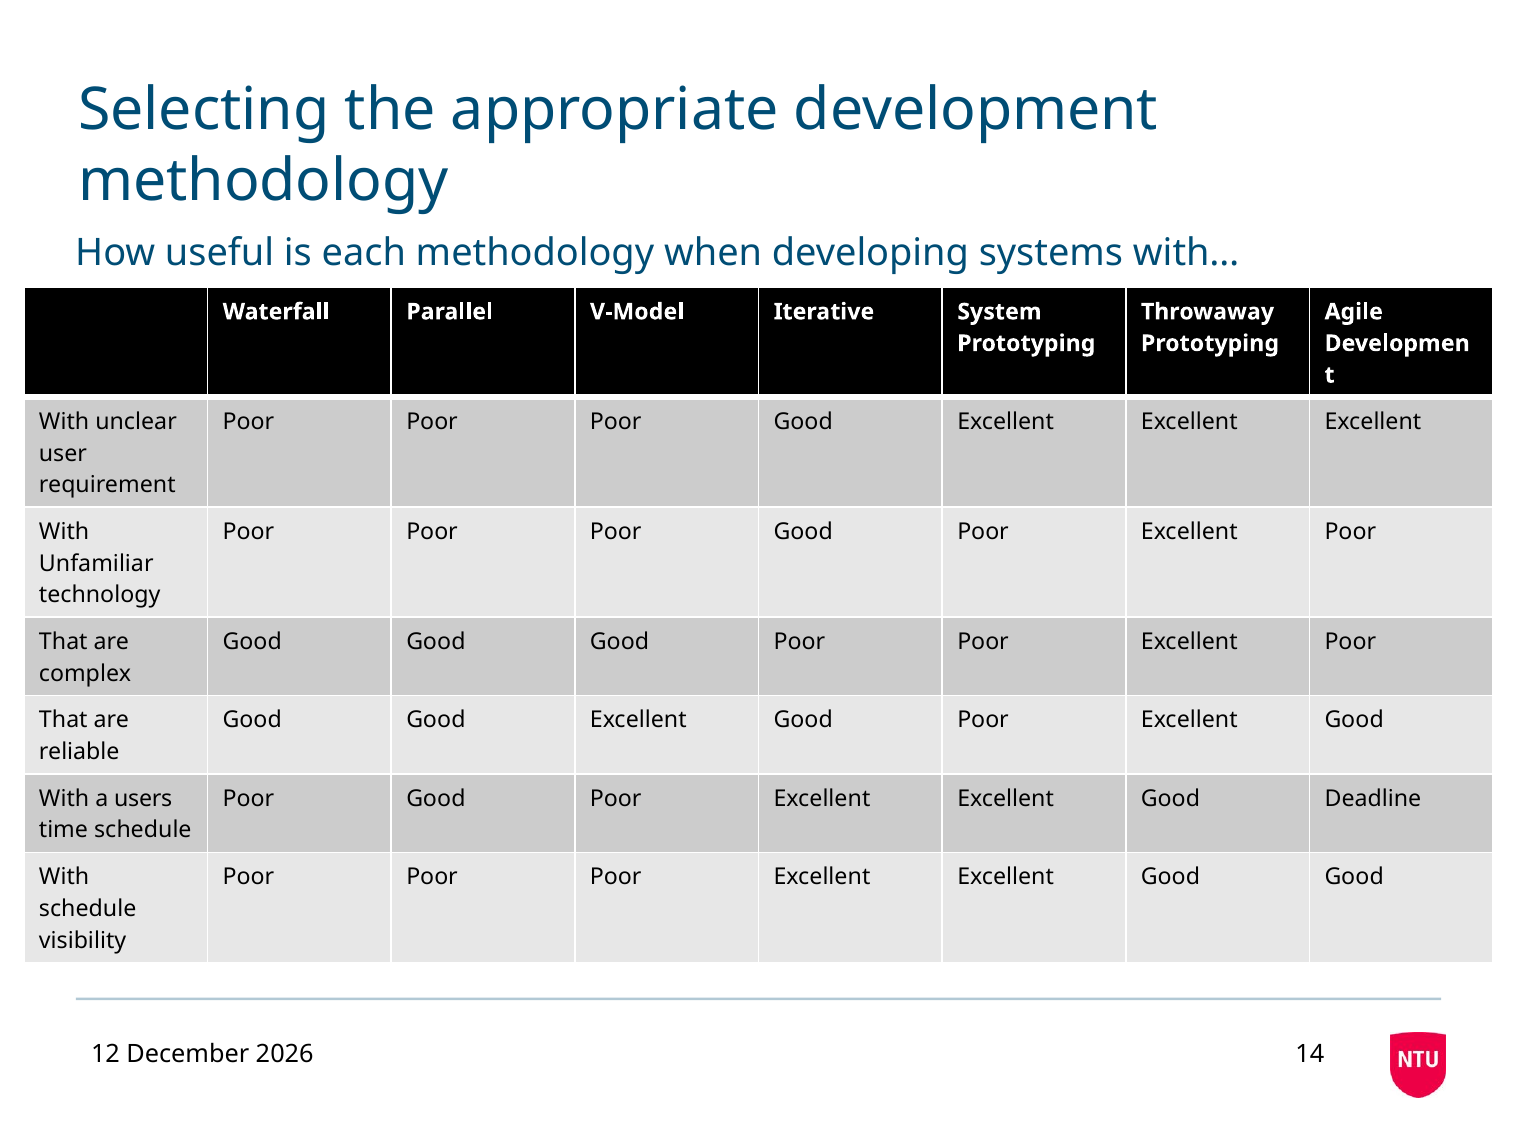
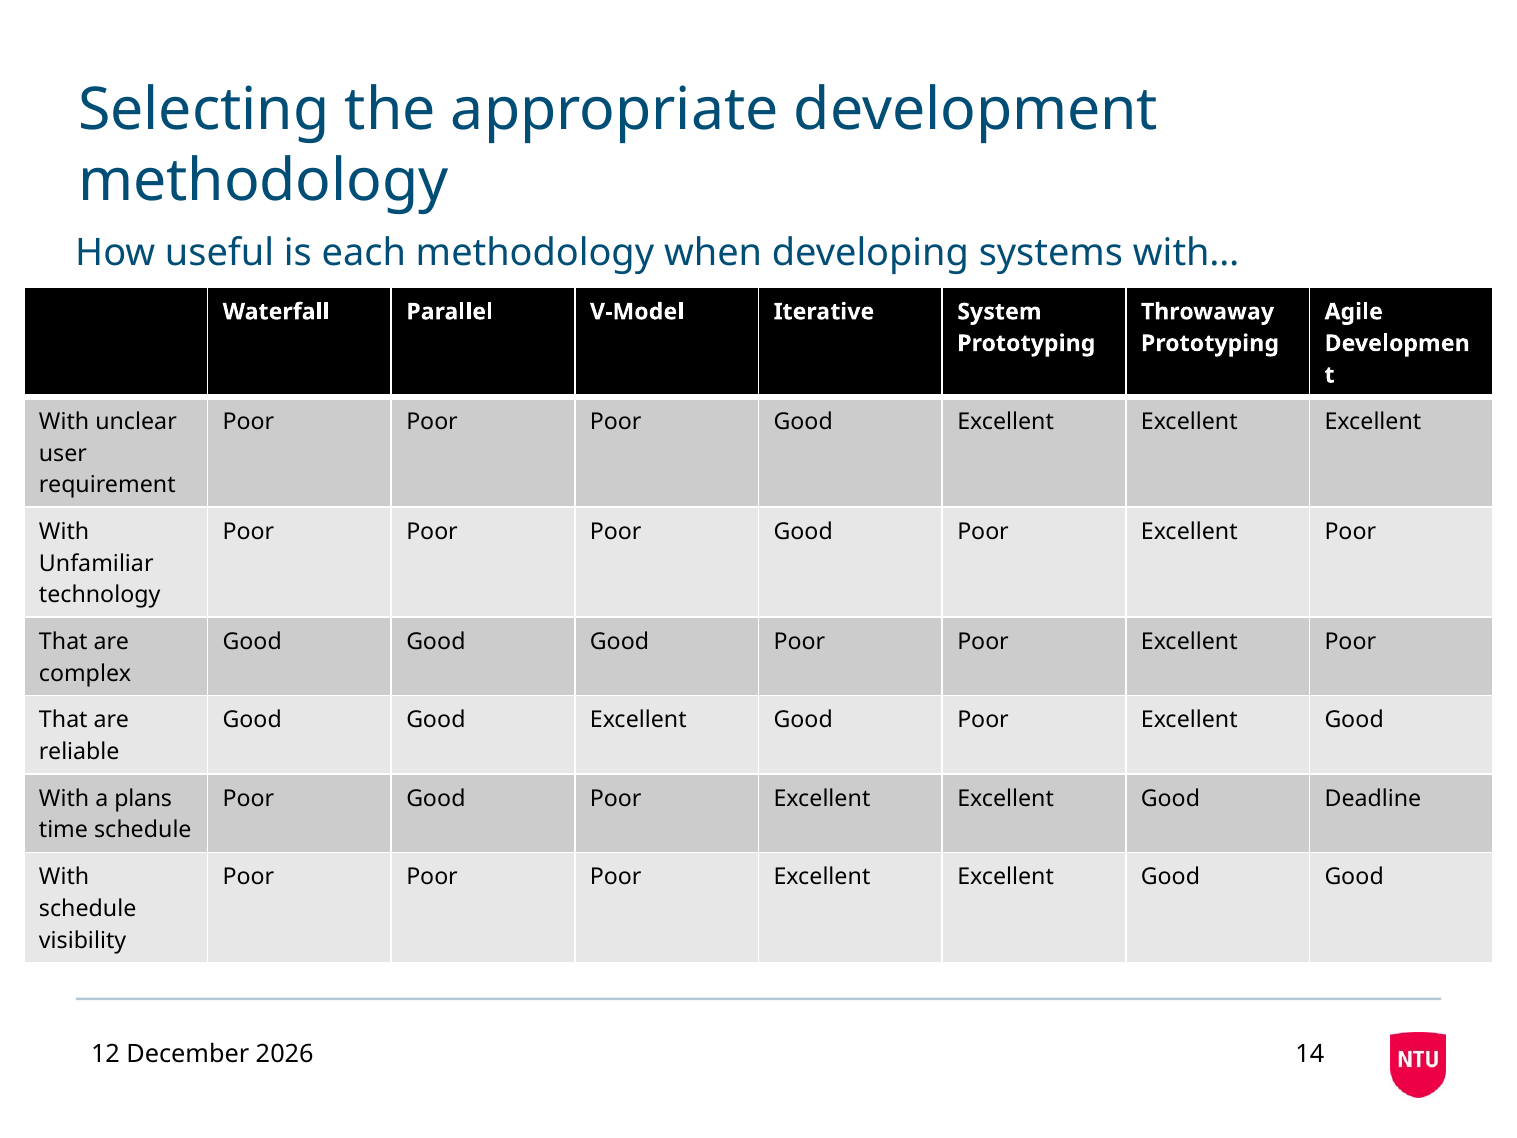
users: users -> plans
